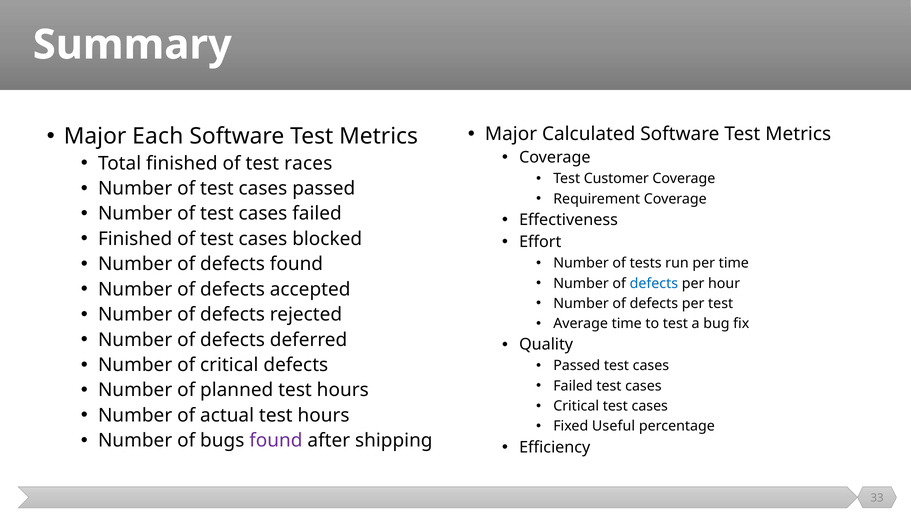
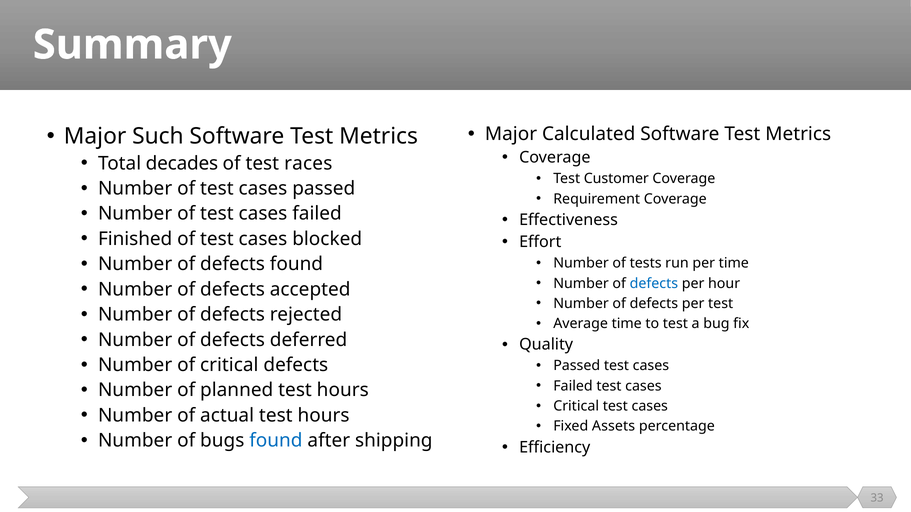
Each: Each -> Such
Total finished: finished -> decades
Useful: Useful -> Assets
found at (276, 441) colour: purple -> blue
